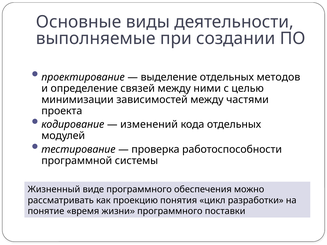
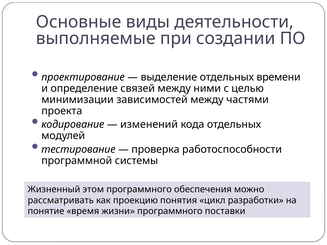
методов: методов -> времени
виде: виде -> этом
